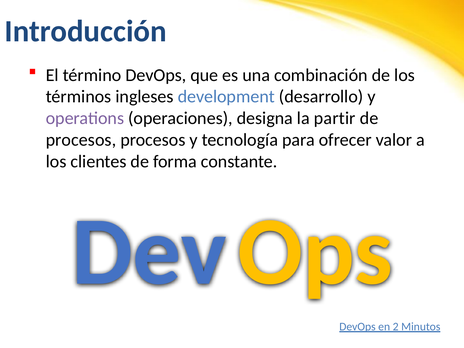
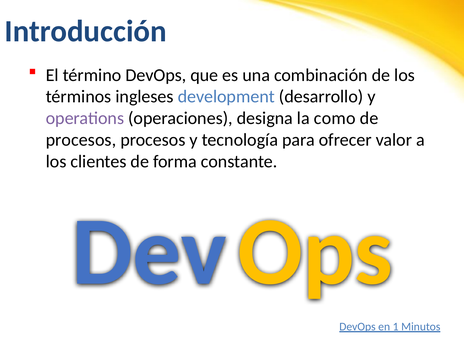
partir: partir -> como
2: 2 -> 1
